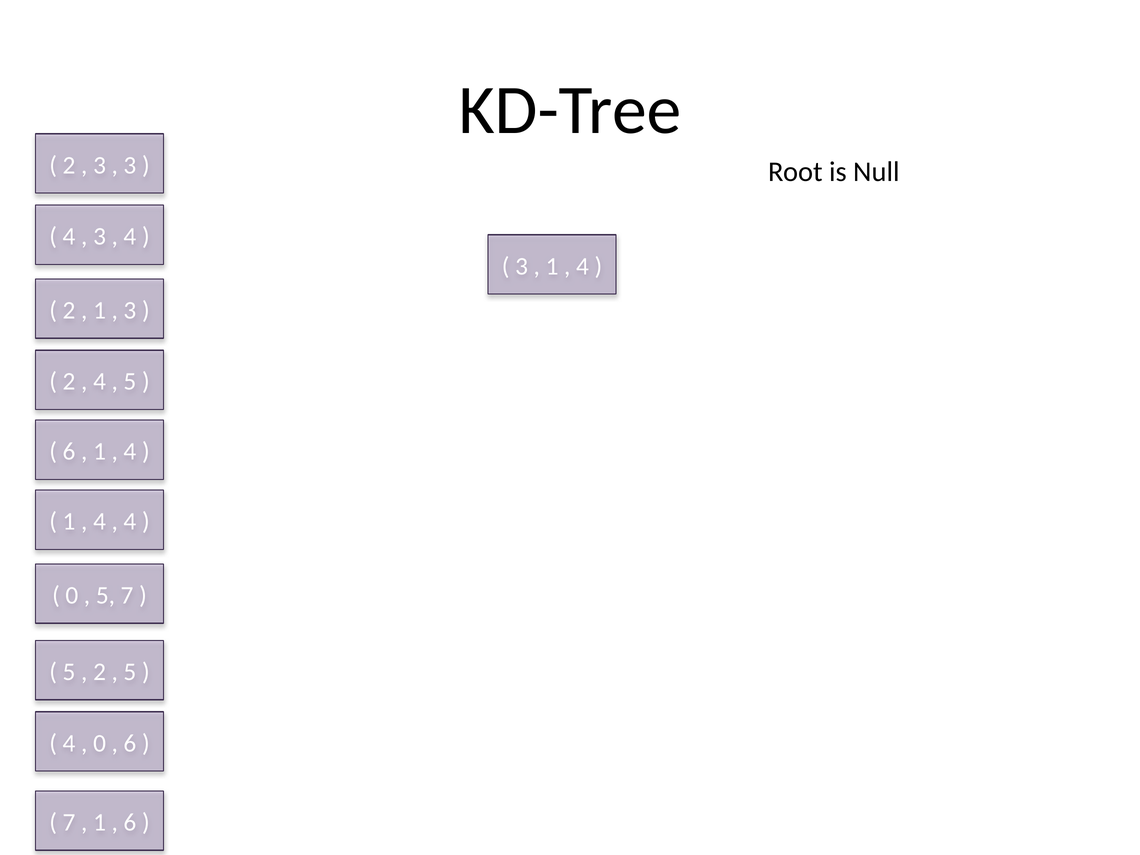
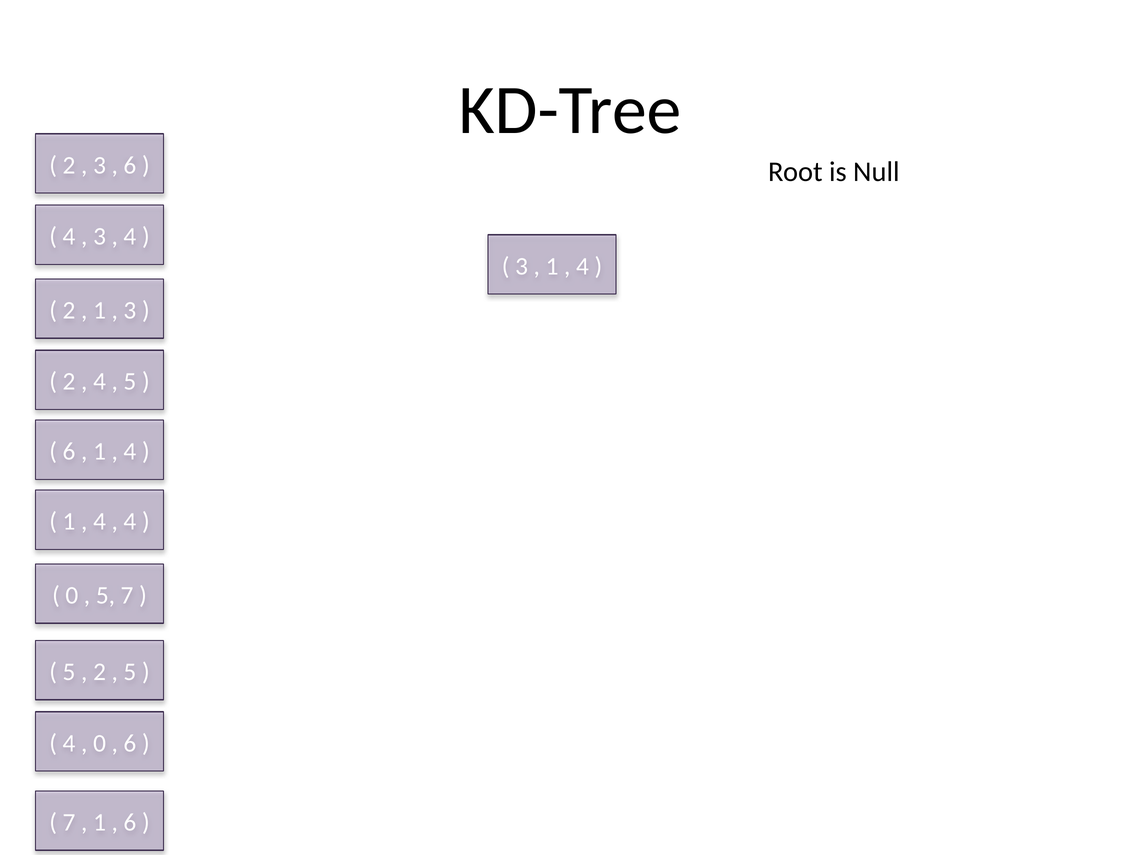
3 at (130, 165): 3 -> 6
